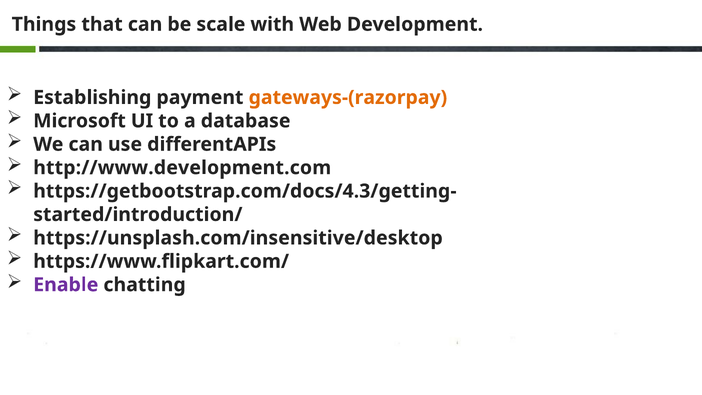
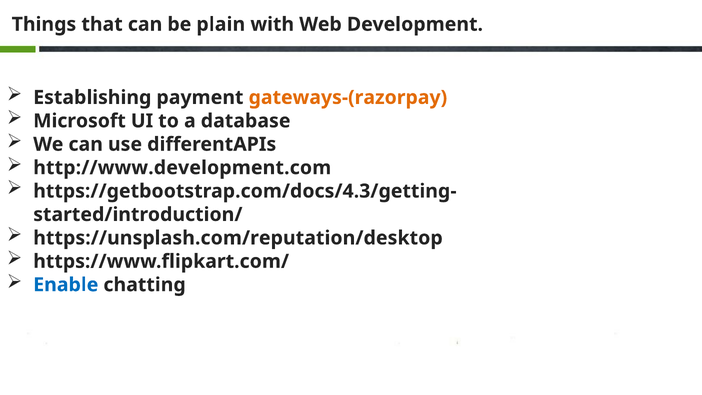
scale: scale -> plain
https://unsplash.com/insensitive/desktop: https://unsplash.com/insensitive/desktop -> https://unsplash.com/reputation/desktop
Enable colour: purple -> blue
